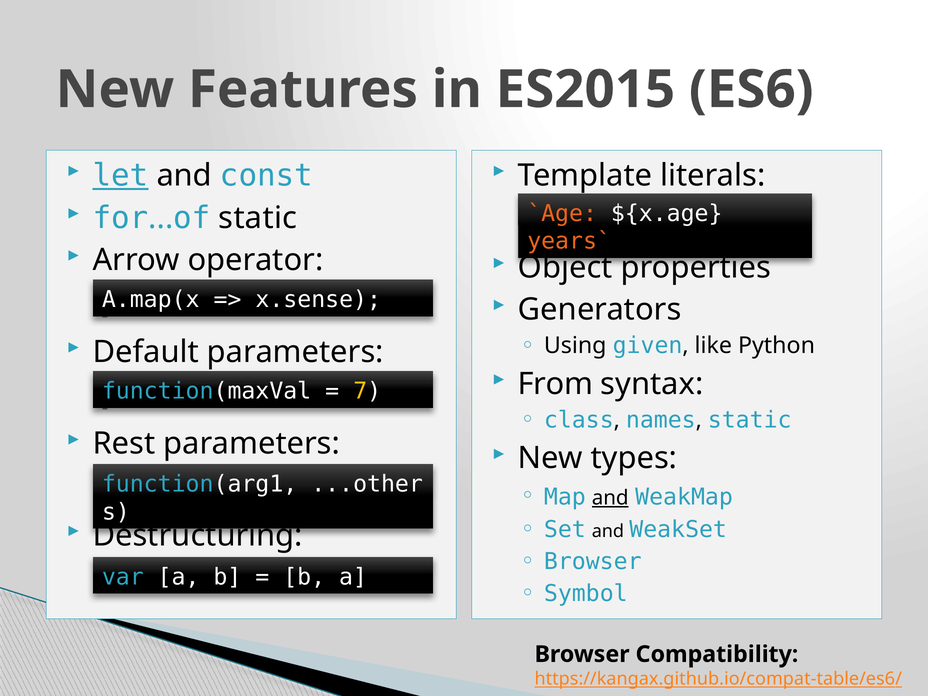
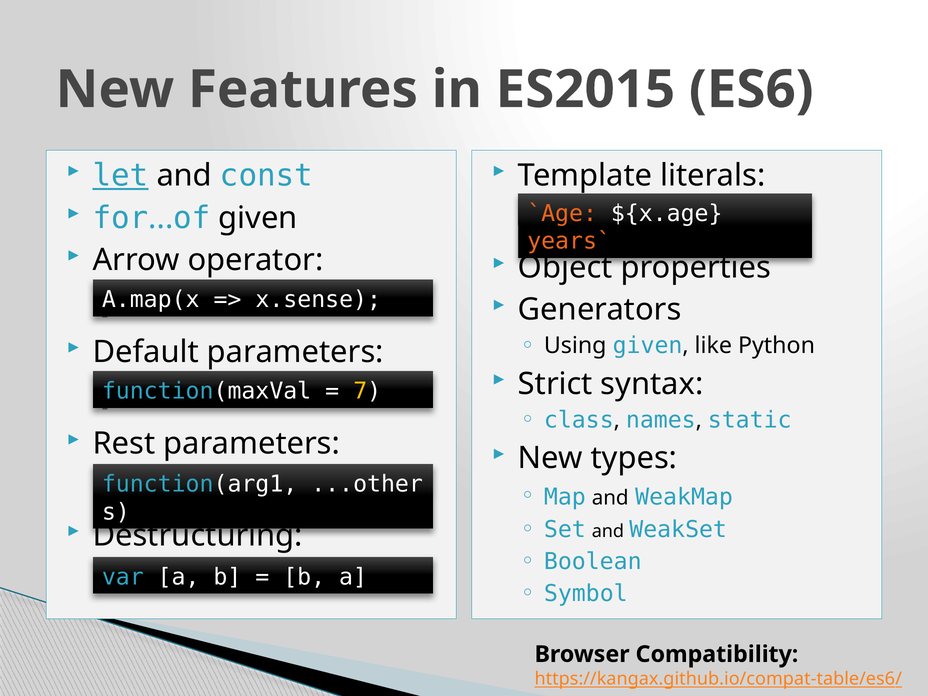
static at (258, 218): static -> given
From: From -> Strict
and at (610, 498) underline: present -> none
Browser at (593, 561): Browser -> Boolean
